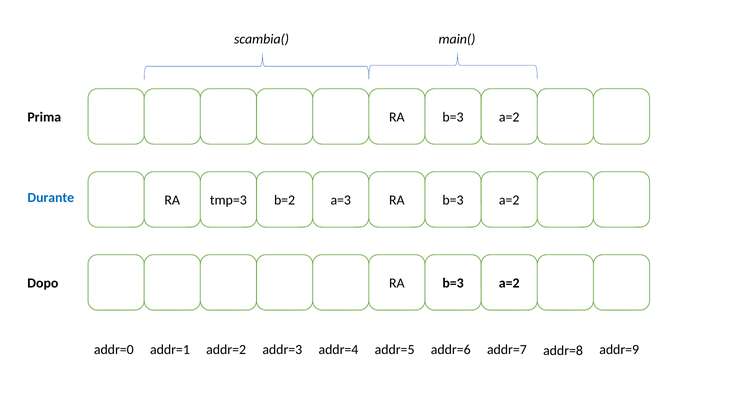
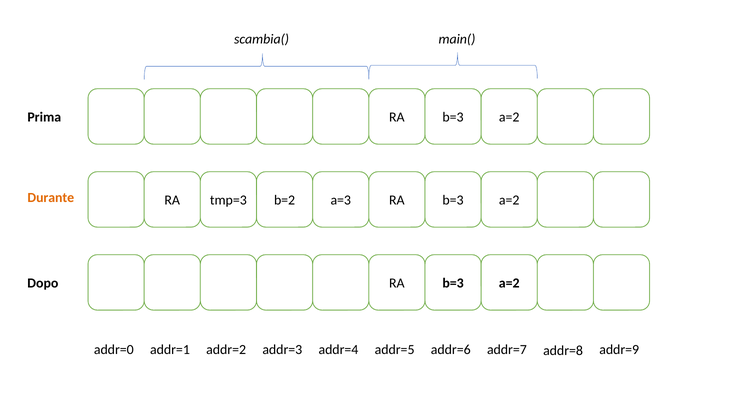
Durante colour: blue -> orange
